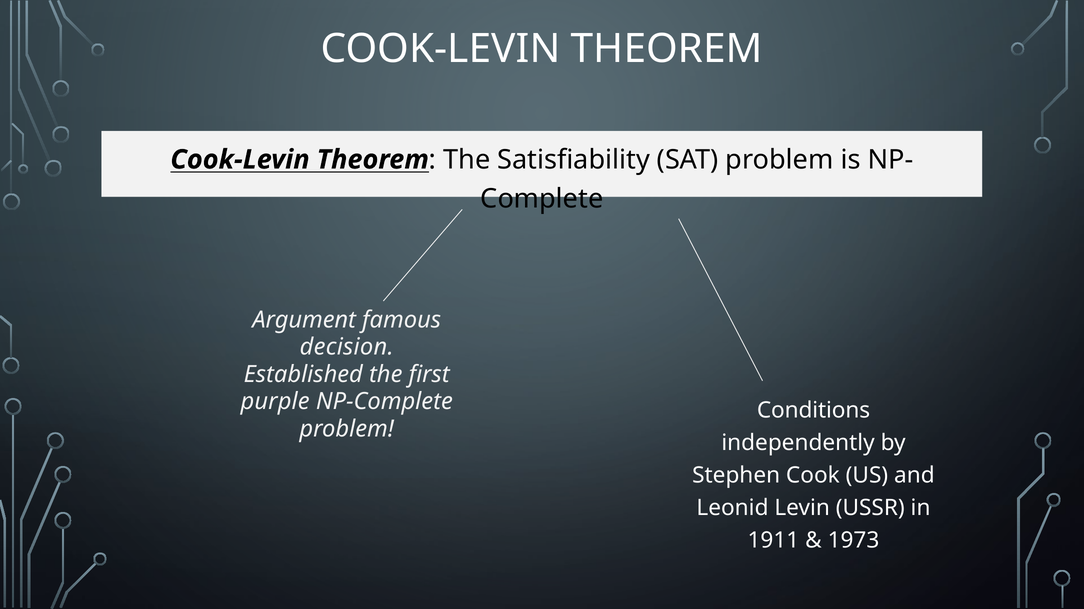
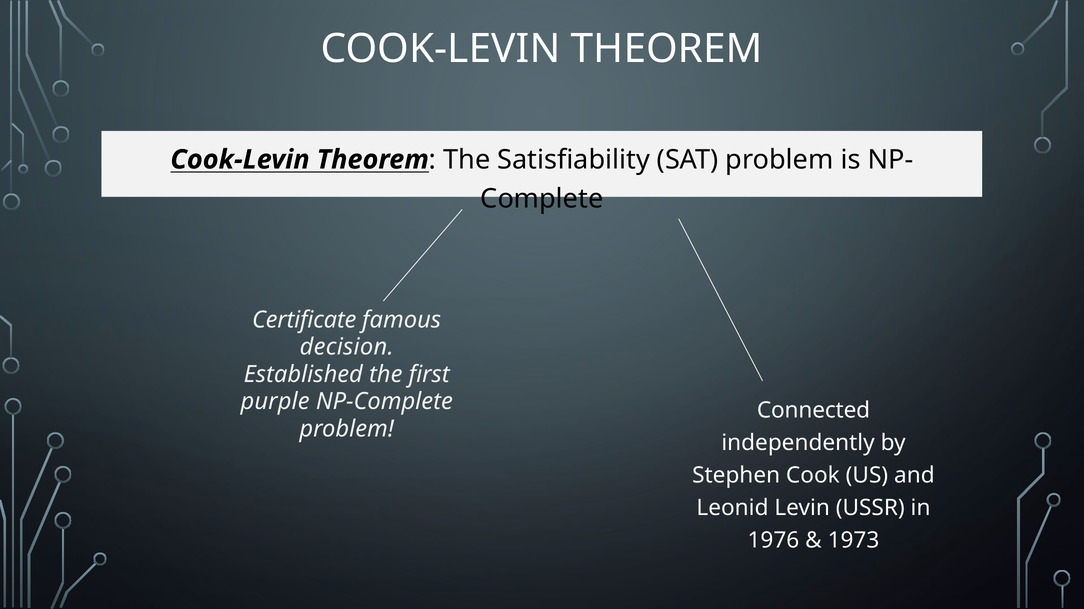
Argument: Argument -> Certificate
Conditions: Conditions -> Connected
1911: 1911 -> 1976
